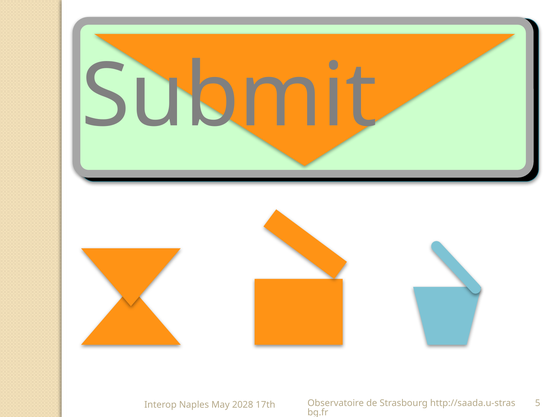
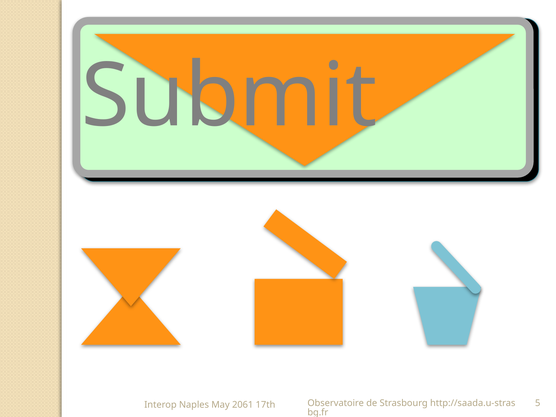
2028: 2028 -> 2061
